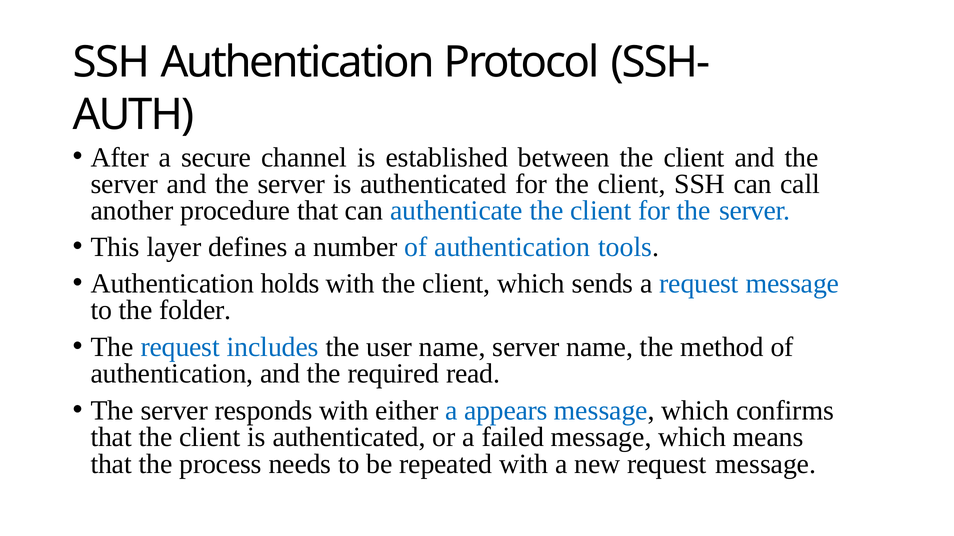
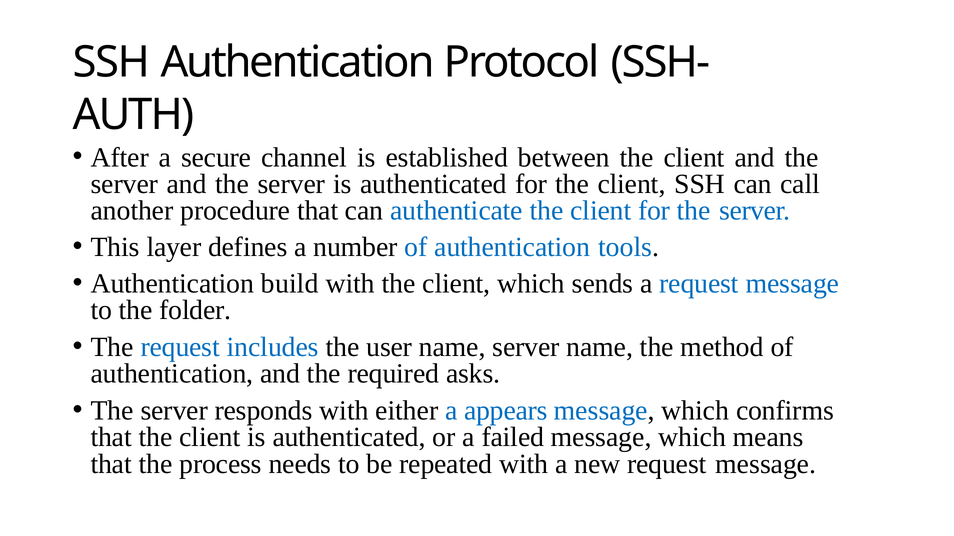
holds: holds -> build
read: read -> asks
